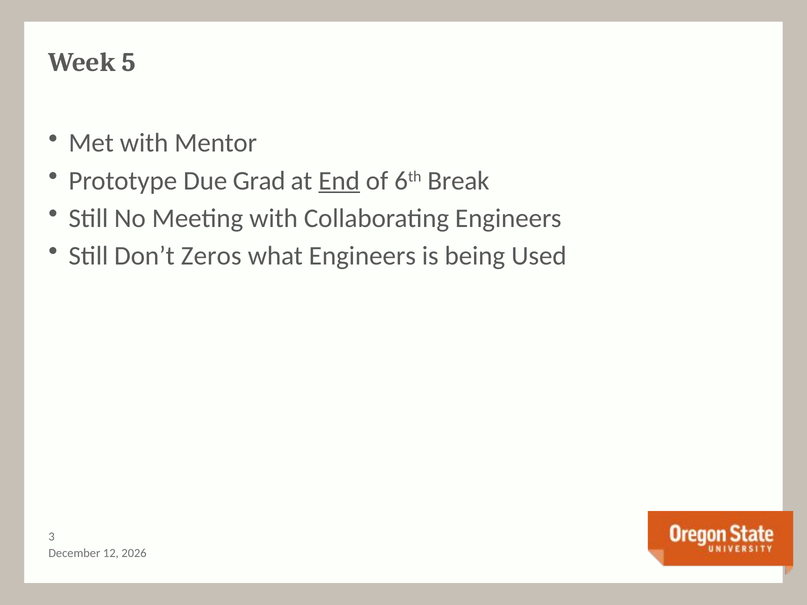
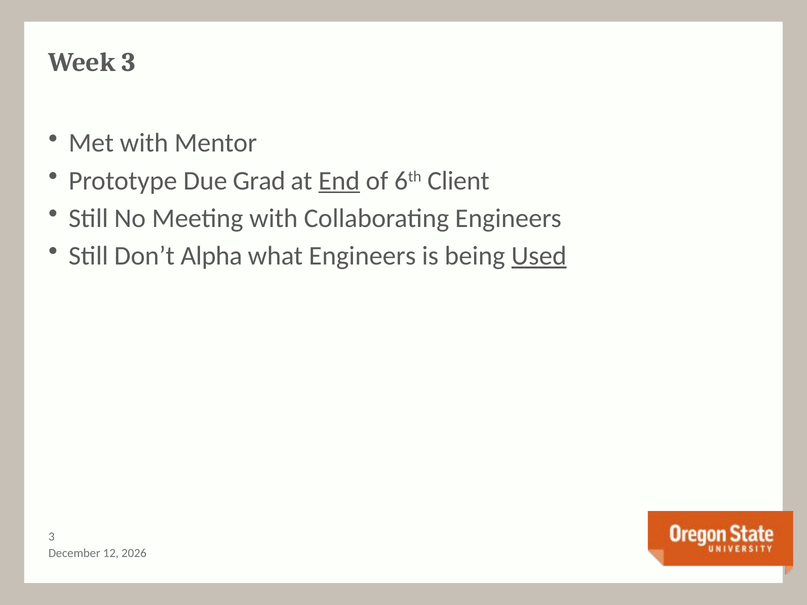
Week 5: 5 -> 3
Break: Break -> Client
Zeros: Zeros -> Alpha
Used underline: none -> present
